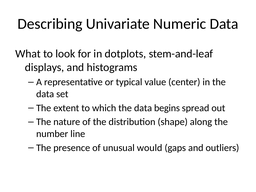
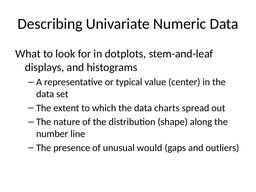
begins: begins -> charts
